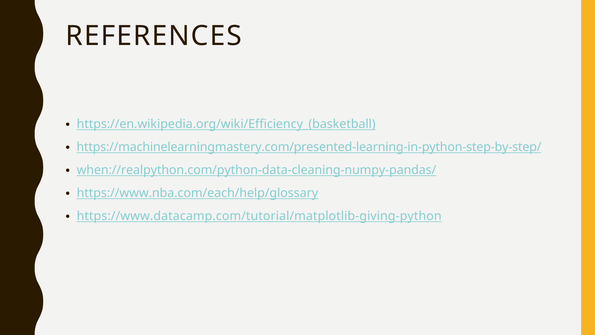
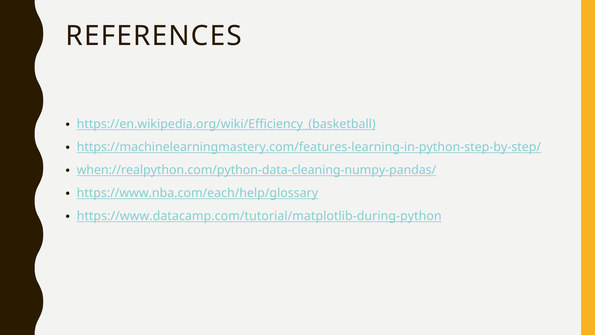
https://machinelearningmastery.com/presented-learning-in-python-step-by-step/: https://machinelearningmastery.com/presented-learning-in-python-step-by-step/ -> https://machinelearningmastery.com/features-learning-in-python-step-by-step/
https://www.datacamp.com/tutorial/matplotlib-giving-python: https://www.datacamp.com/tutorial/matplotlib-giving-python -> https://www.datacamp.com/tutorial/matplotlib-during-python
